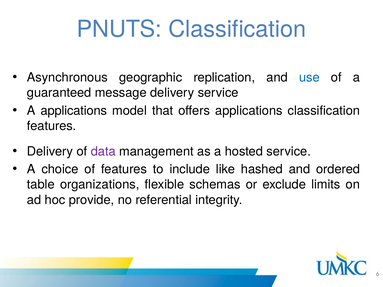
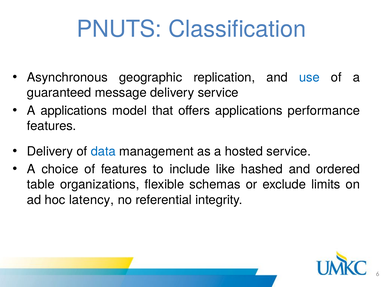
applications classification: classification -> performance
data colour: purple -> blue
provide: provide -> latency
